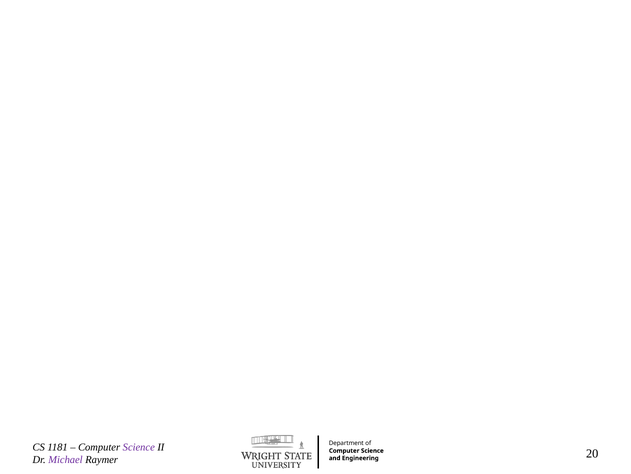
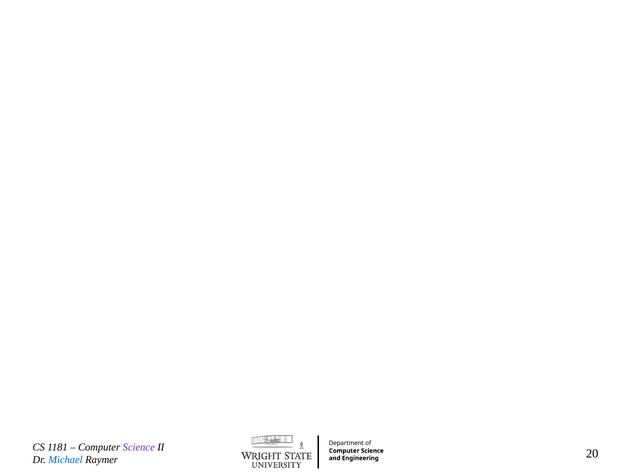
Michael colour: purple -> blue
